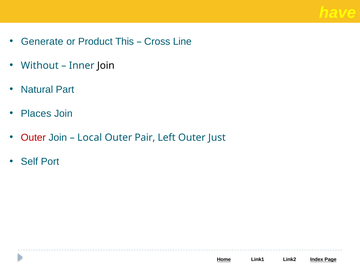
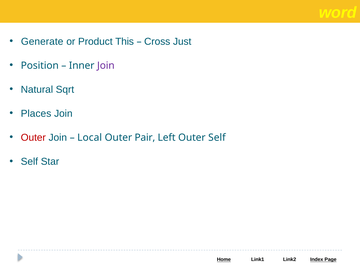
have: have -> word
Line: Line -> Just
Without: Without -> Position
Join at (106, 65) colour: black -> purple
Part: Part -> Sqrt
Outer Just: Just -> Self
Port: Port -> Star
